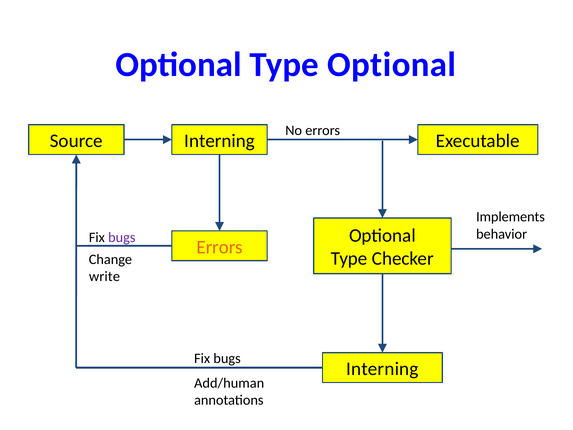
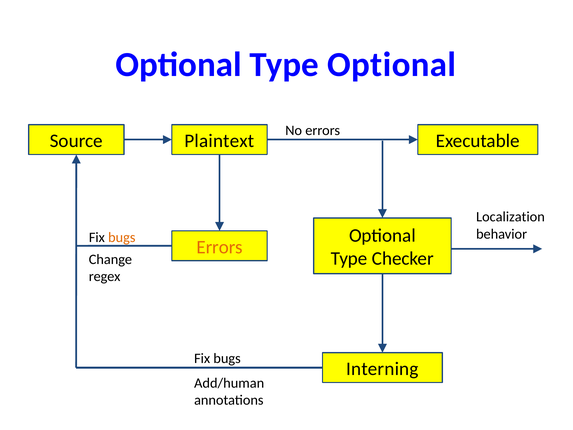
Source Interning: Interning -> Plaintext
Implements: Implements -> Localization
bugs at (122, 237) colour: purple -> orange
write: write -> regex
